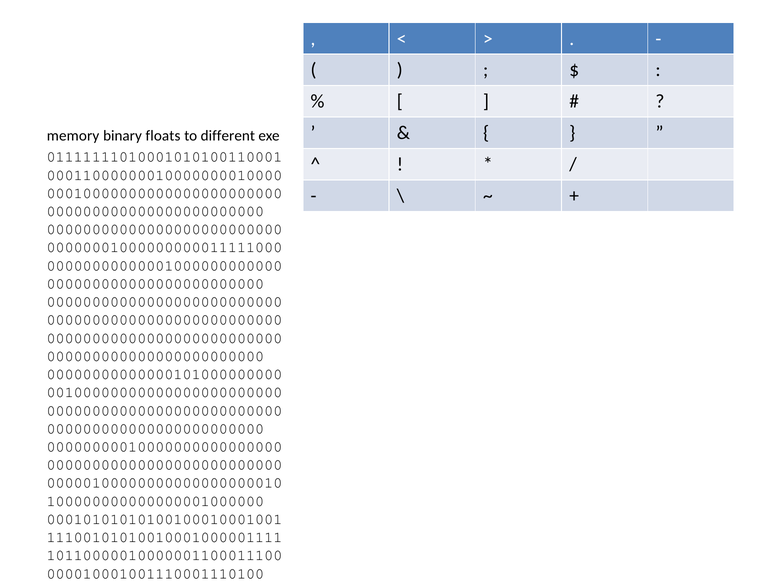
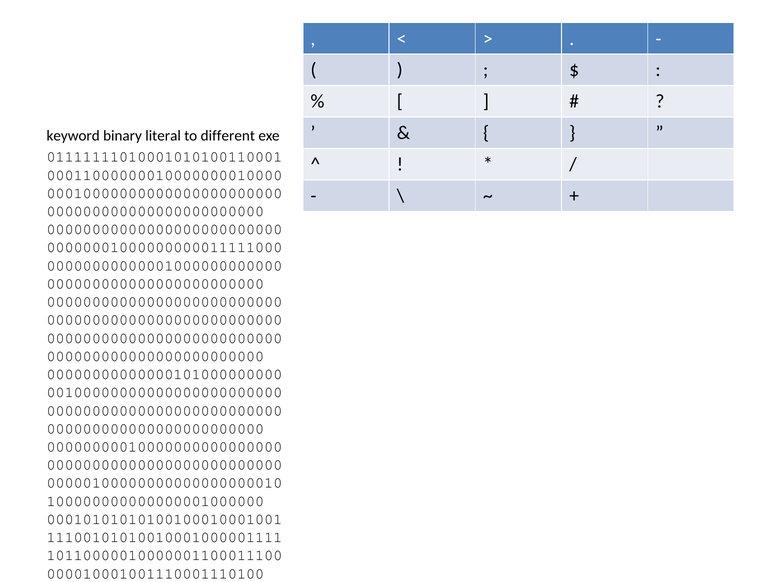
memory: memory -> keyword
floats: floats -> literal
